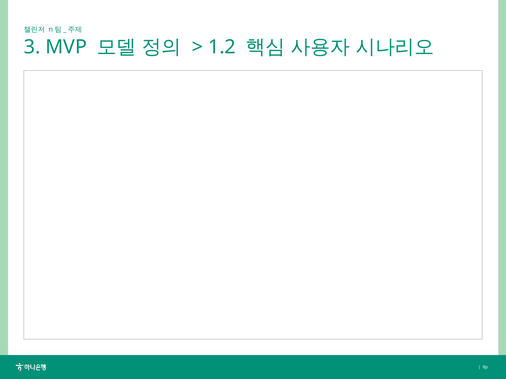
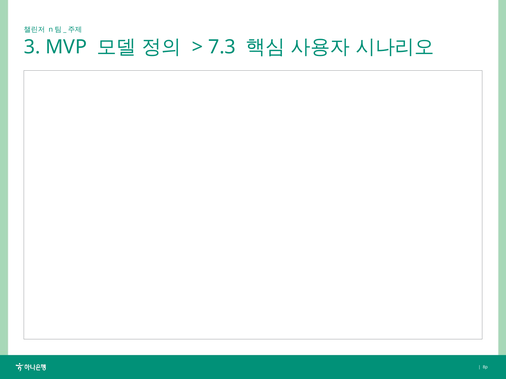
1.2: 1.2 -> 7.3
